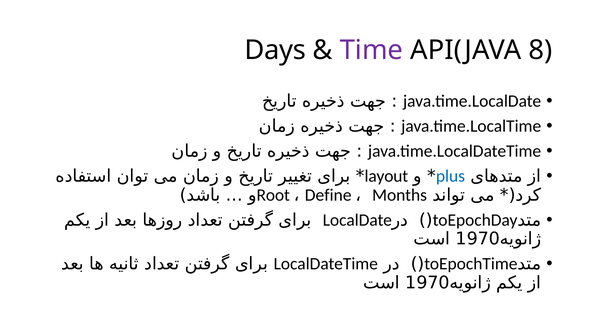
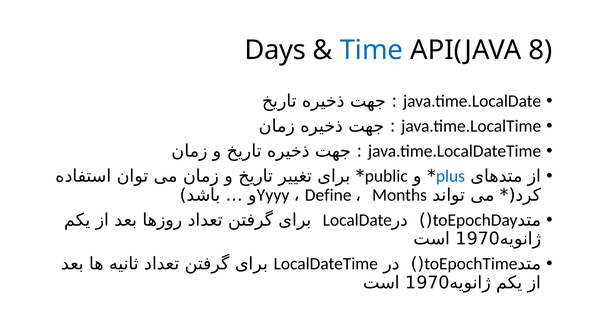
Time colour: purple -> blue
layout: layout -> public
Root: Root -> Yyyy
